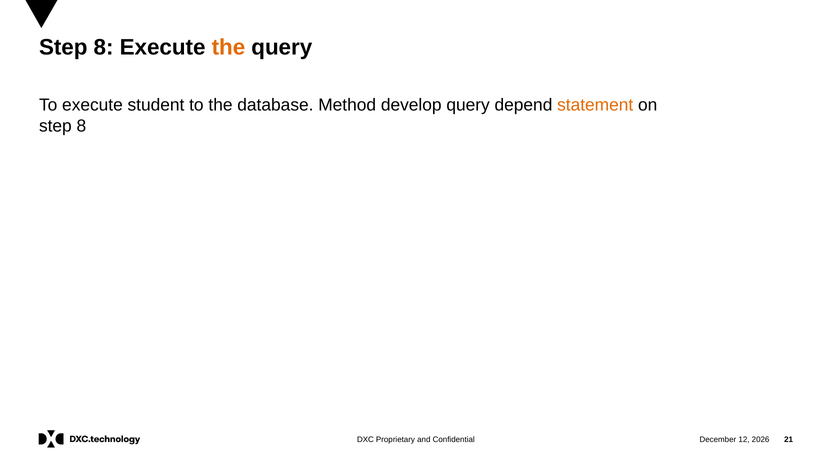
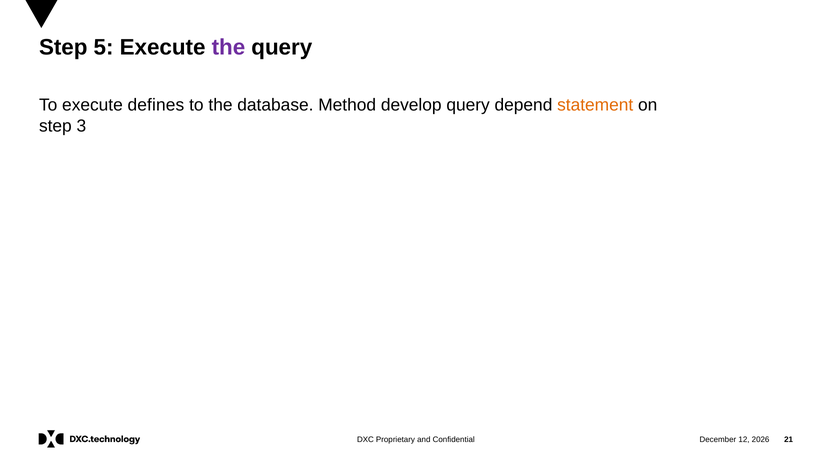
8 at (104, 47): 8 -> 5
the at (228, 47) colour: orange -> purple
student: student -> defines
8 at (81, 126): 8 -> 3
